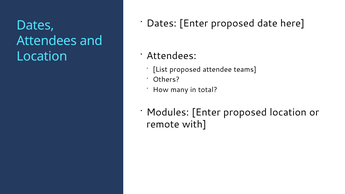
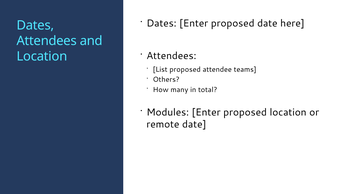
remote with: with -> date
